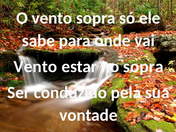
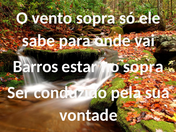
Vento at (35, 67): Vento -> Barros
